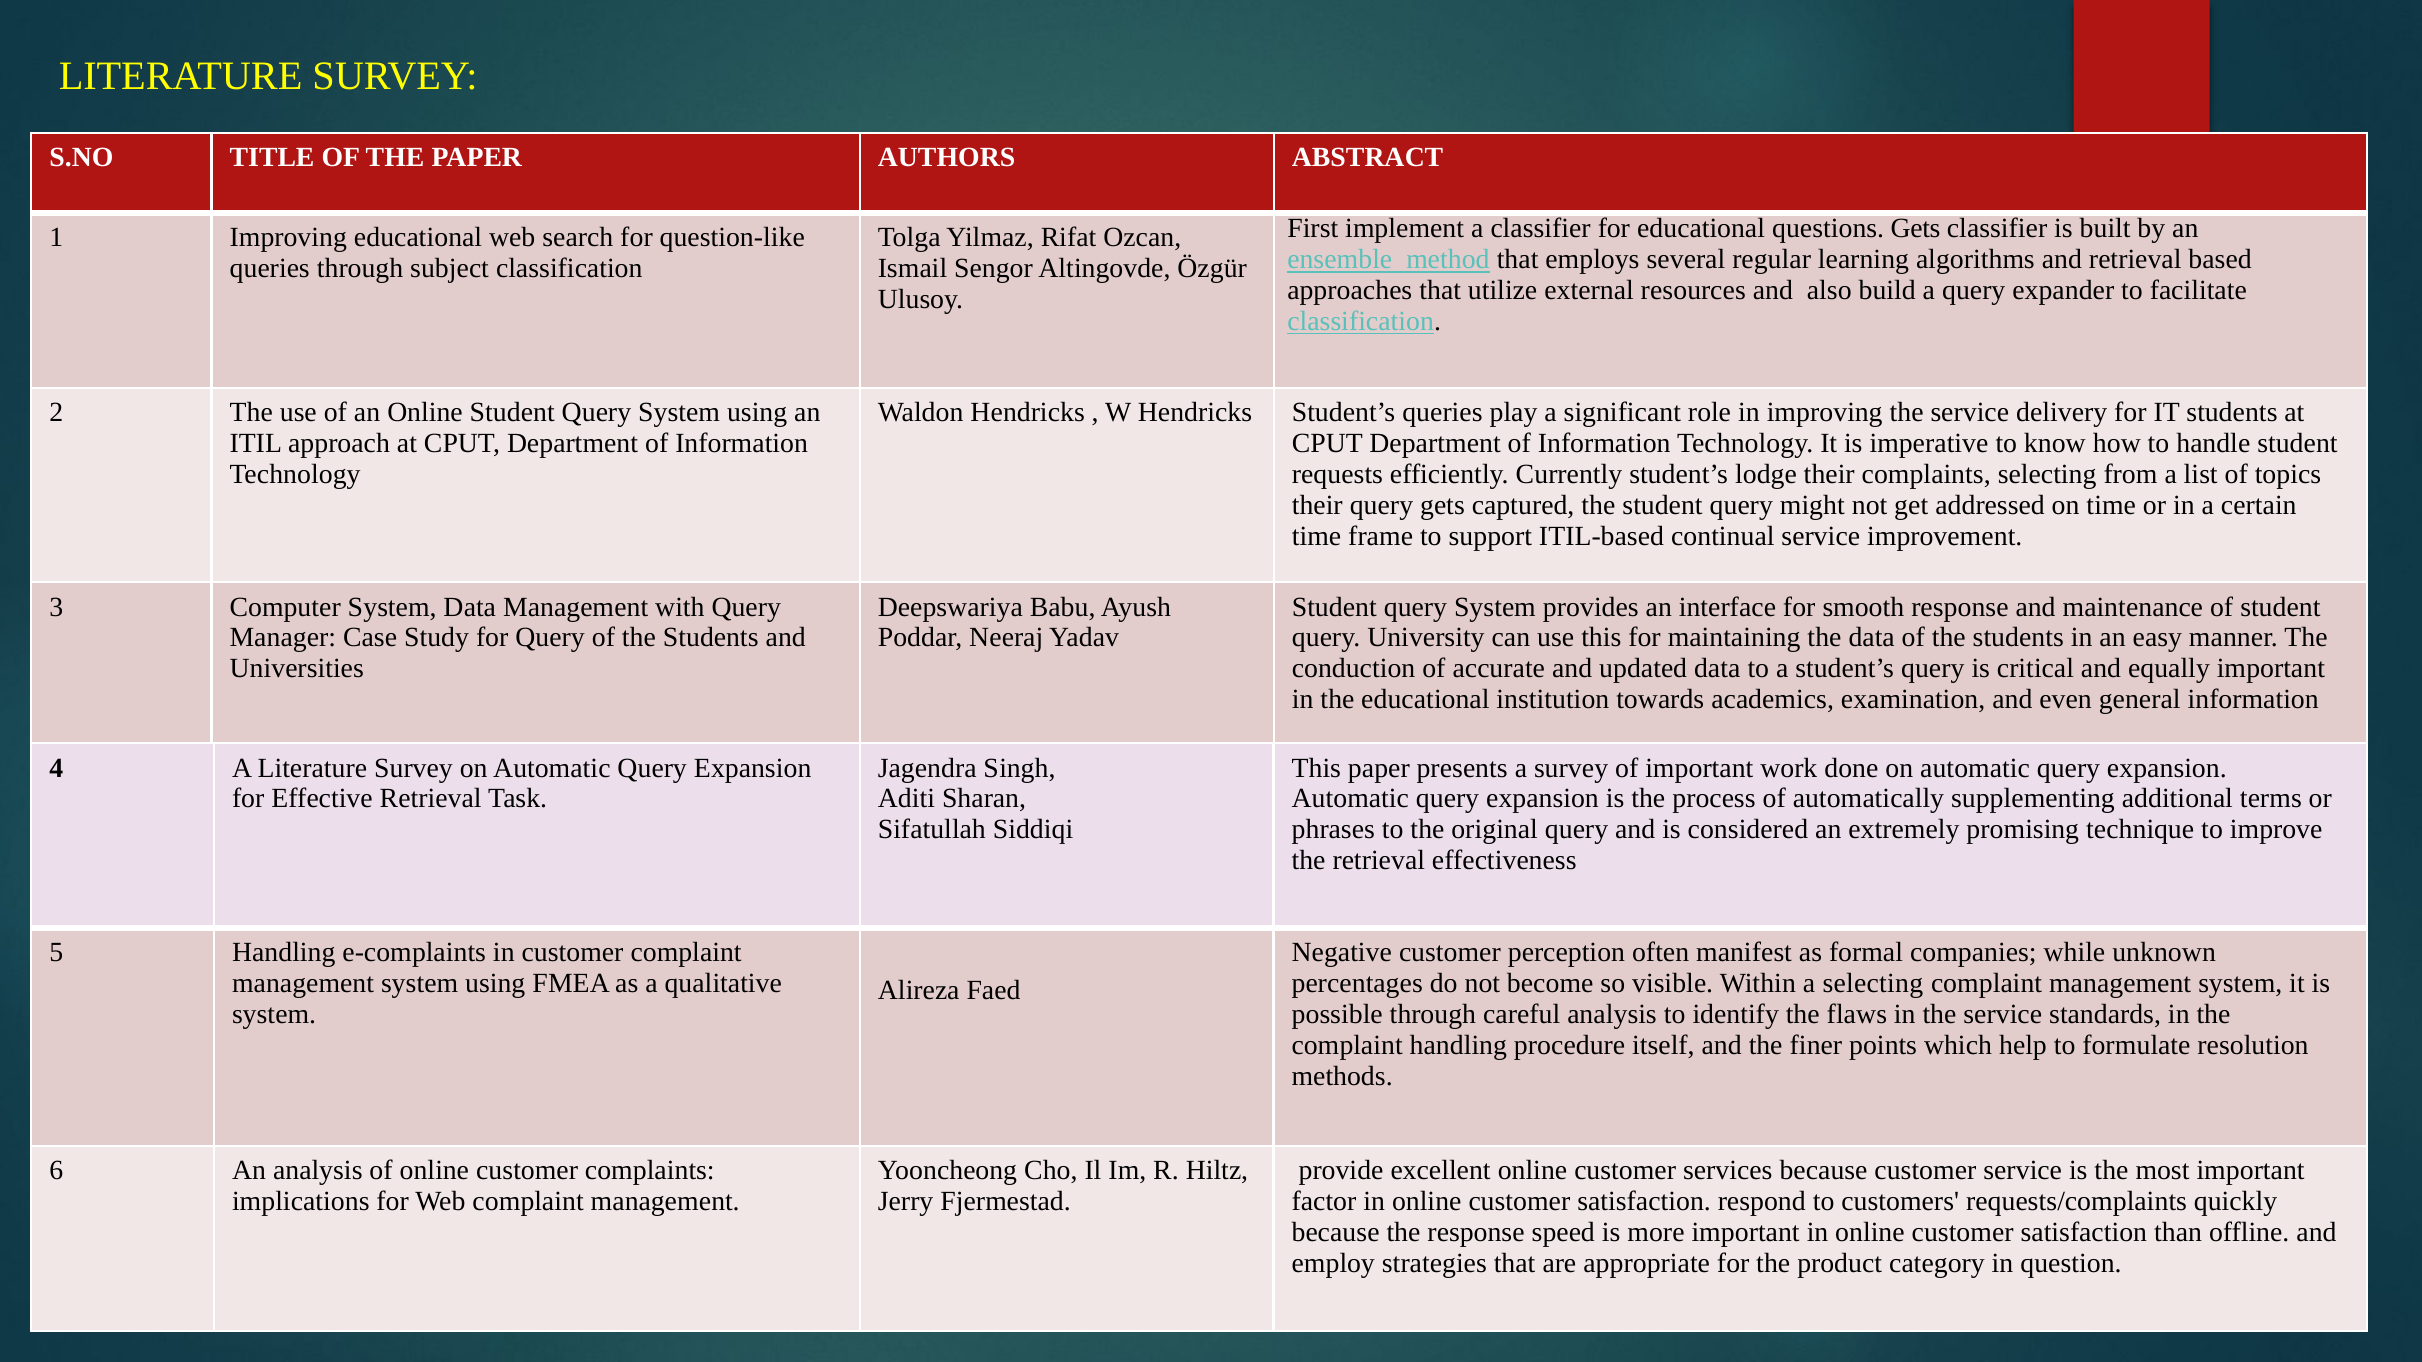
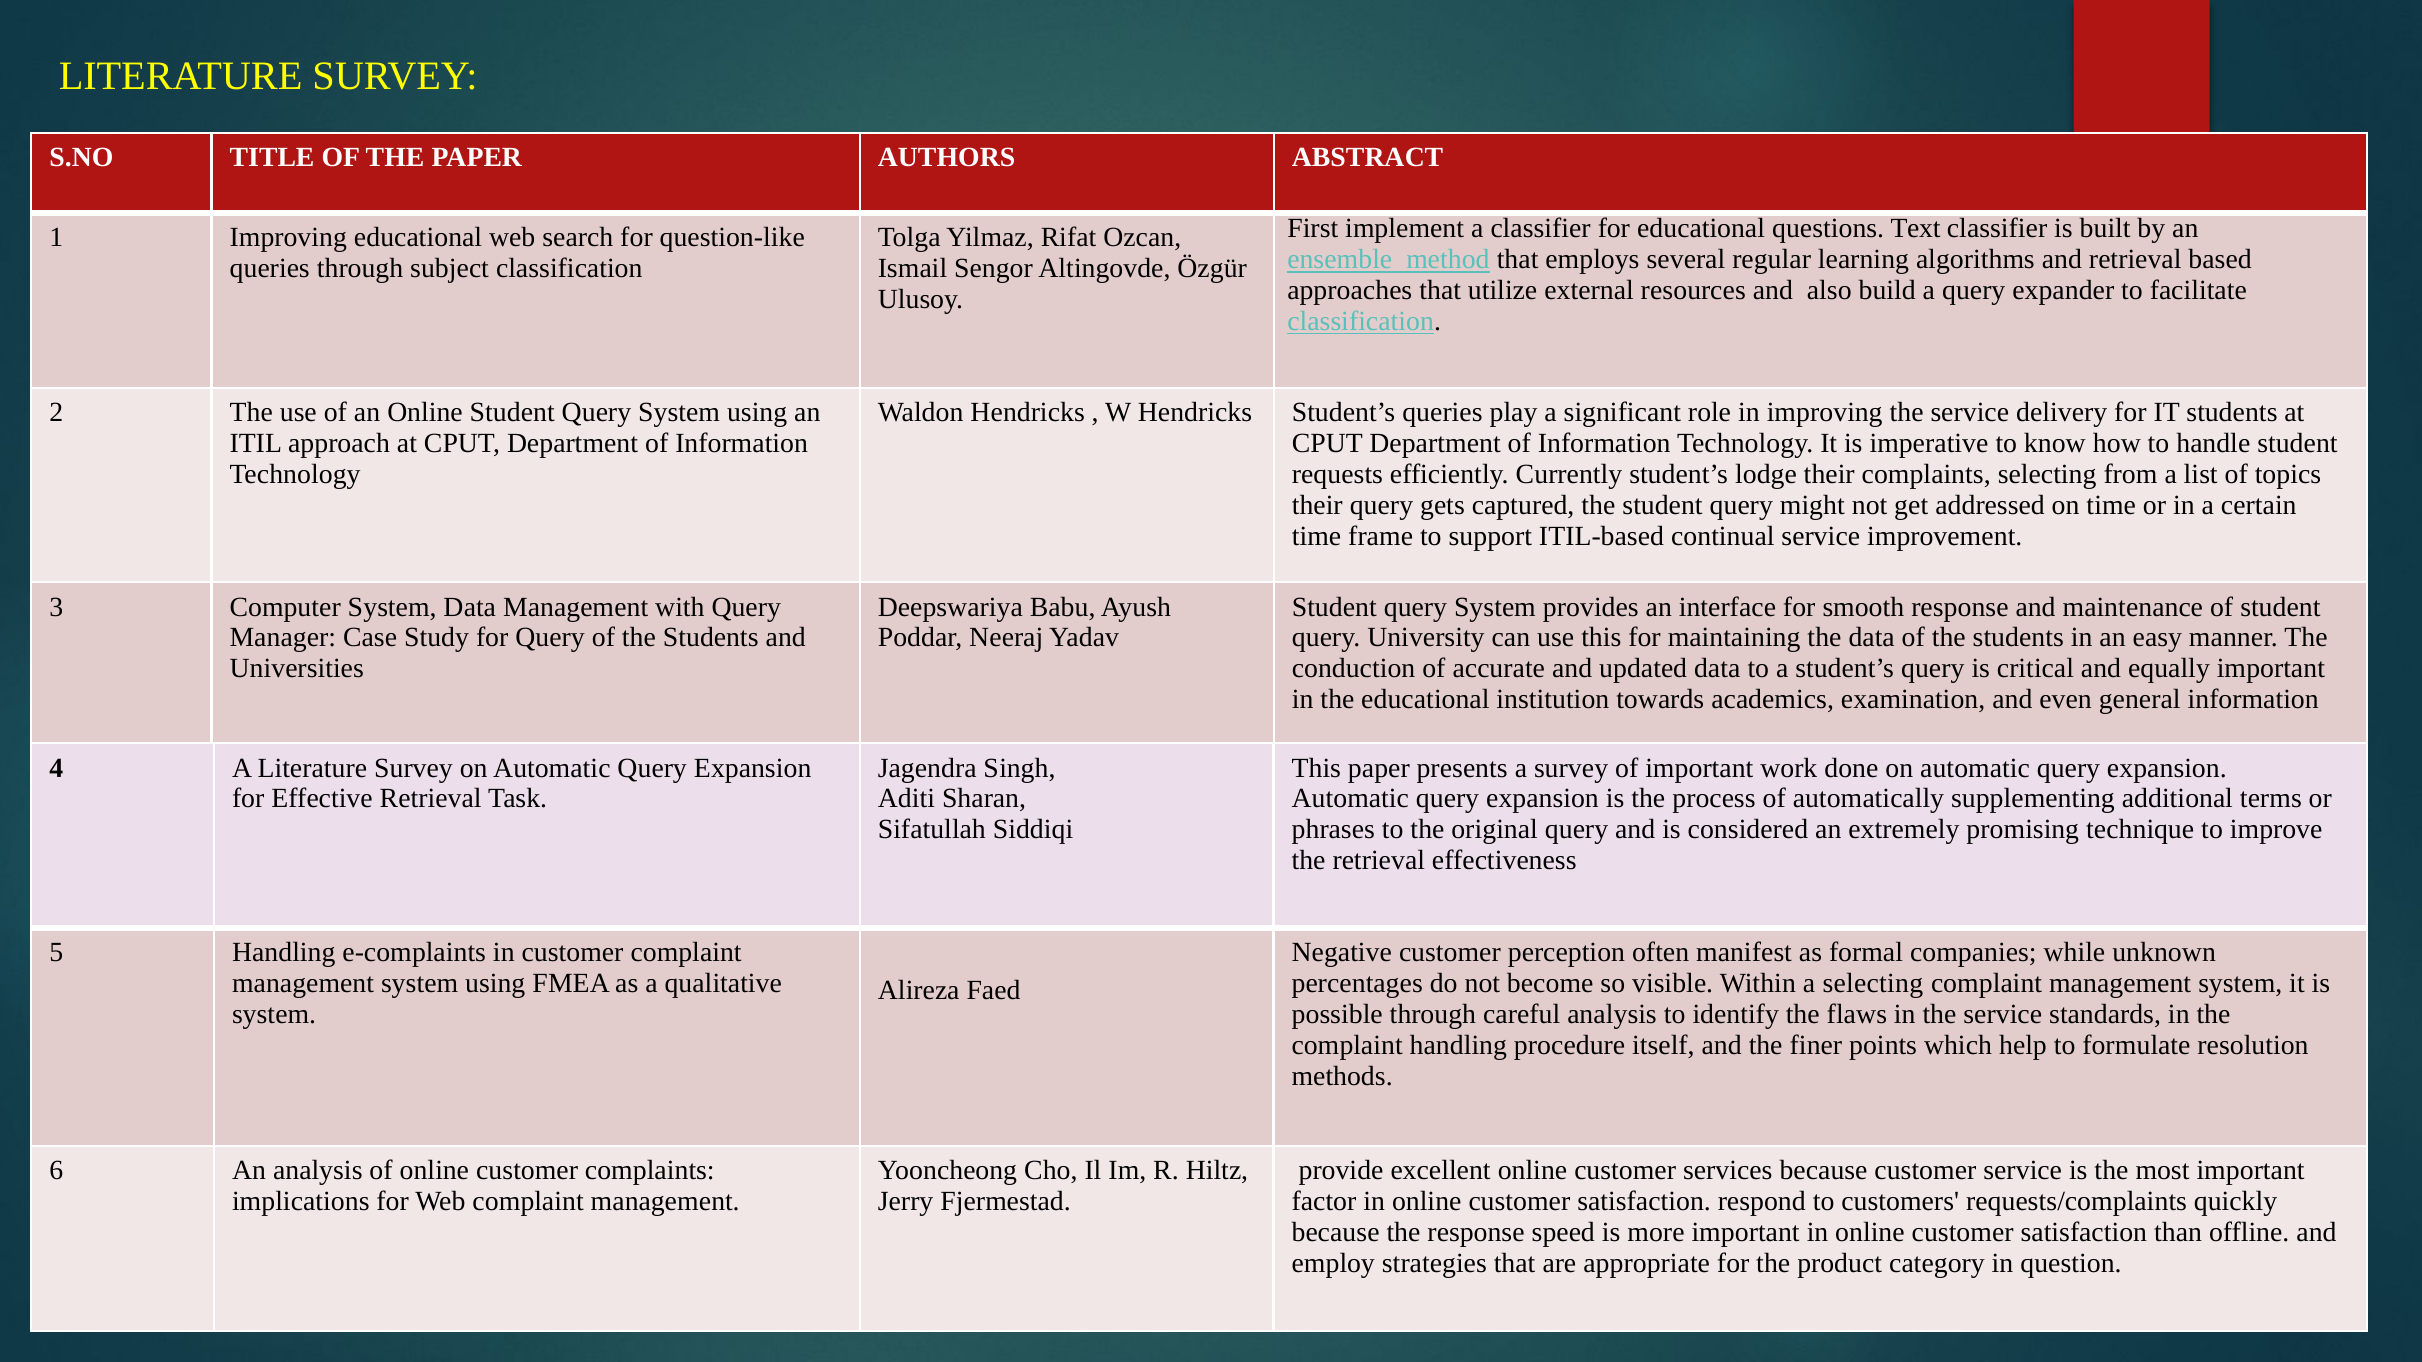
questions Gets: Gets -> Text
